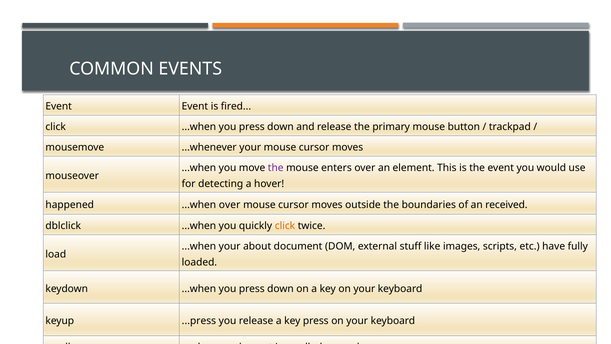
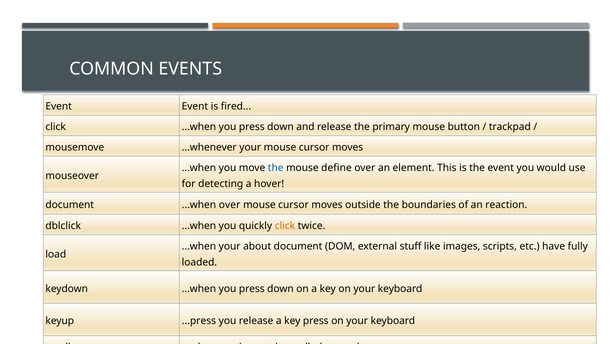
the at (276, 168) colour: purple -> blue
enters: enters -> define
happened at (70, 205): happened -> document
received: received -> reaction
